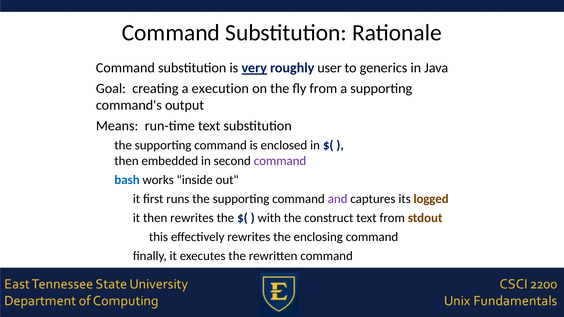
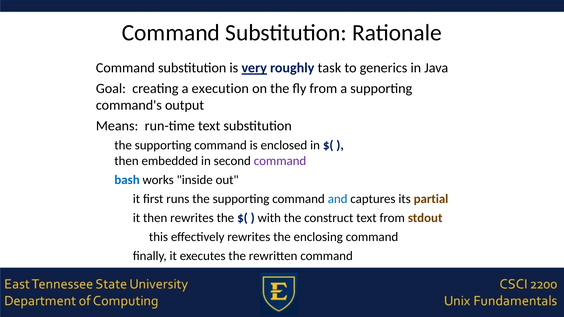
user: user -> task
and colour: purple -> blue
logged: logged -> partial
